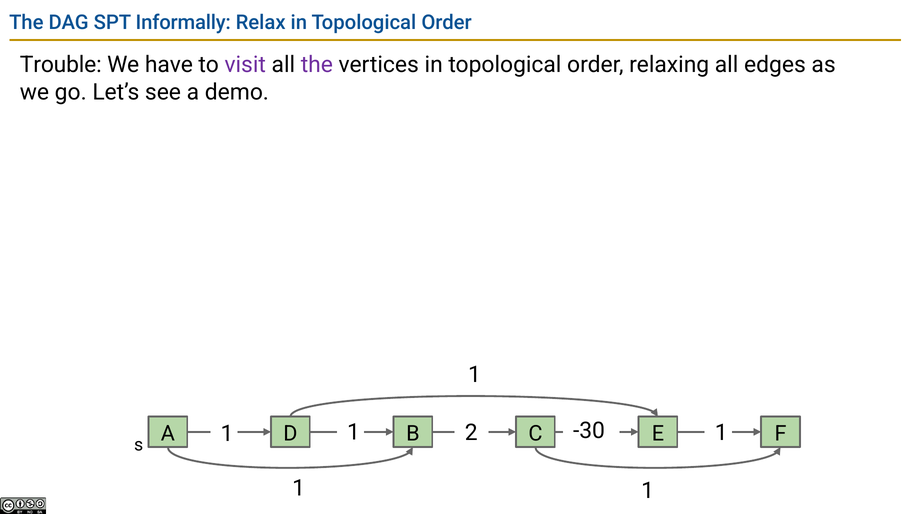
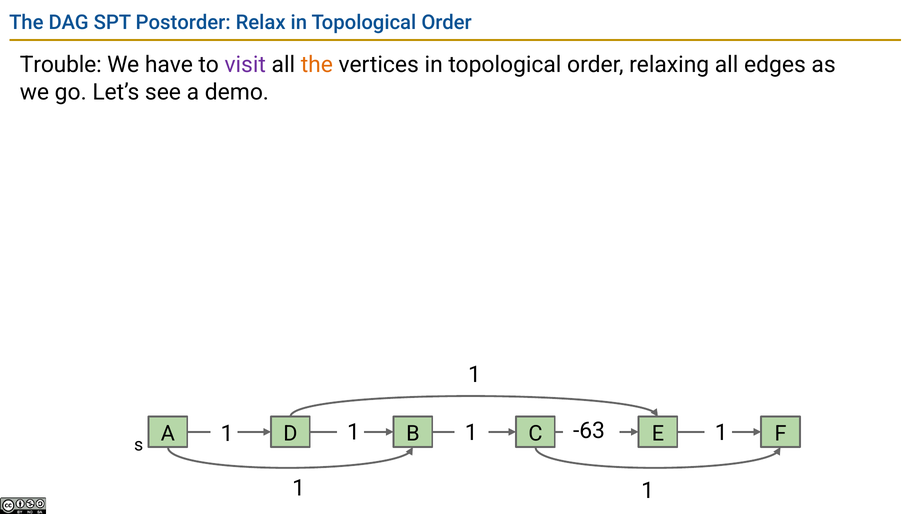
Informally: Informally -> Postorder
the at (317, 65) colour: purple -> orange
-30: -30 -> -63
2 at (471, 433): 2 -> 1
